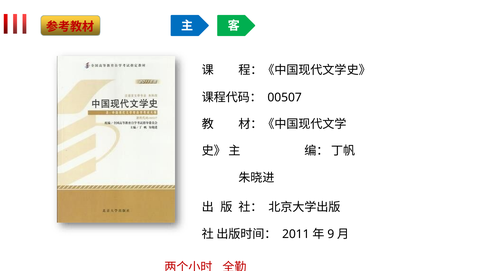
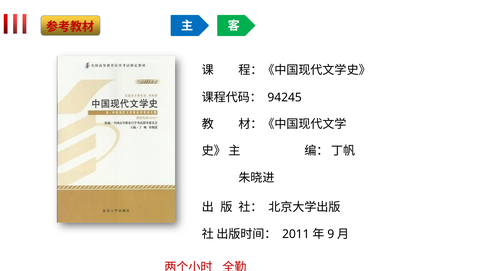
00507: 00507 -> 94245
